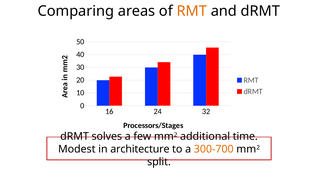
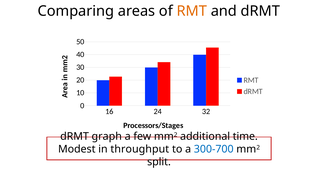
solves: solves -> graph
architecture: architecture -> throughput
300-700 colour: orange -> blue
